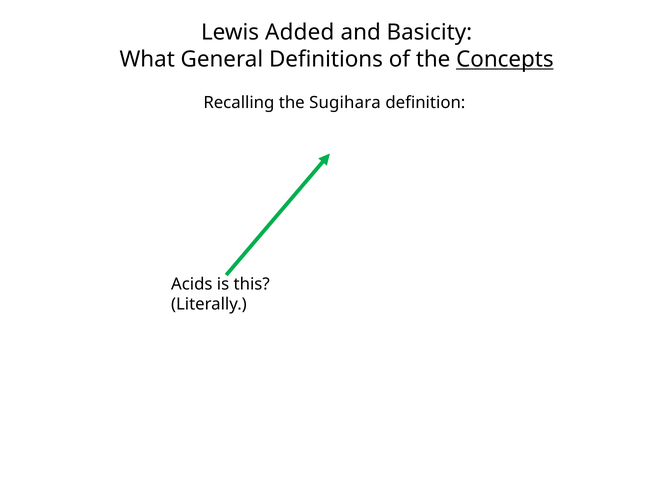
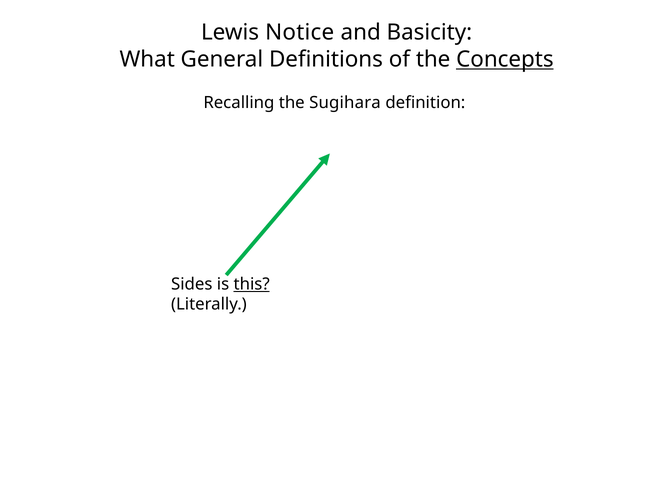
Added: Added -> Notice
Acids: Acids -> Sides
this underline: none -> present
